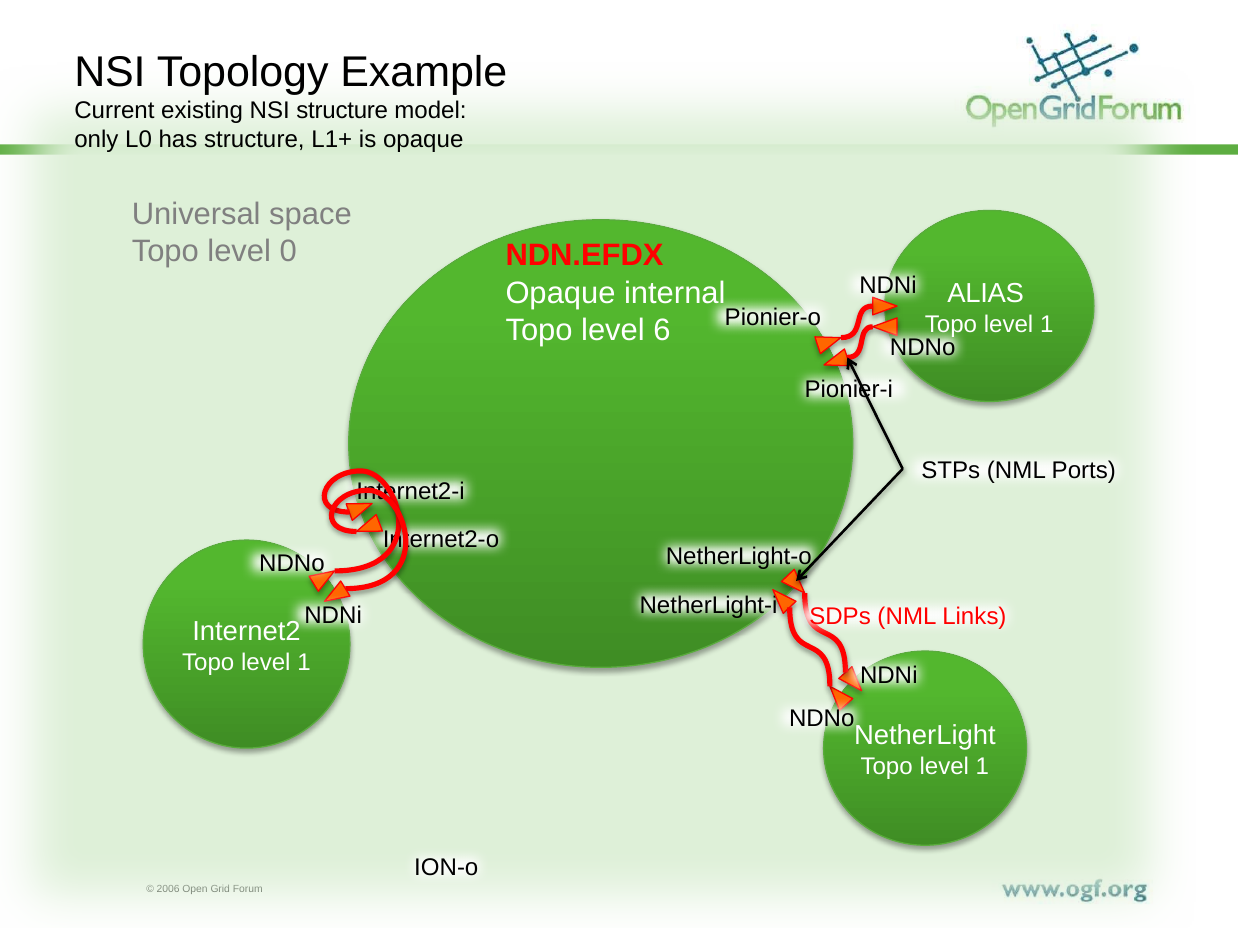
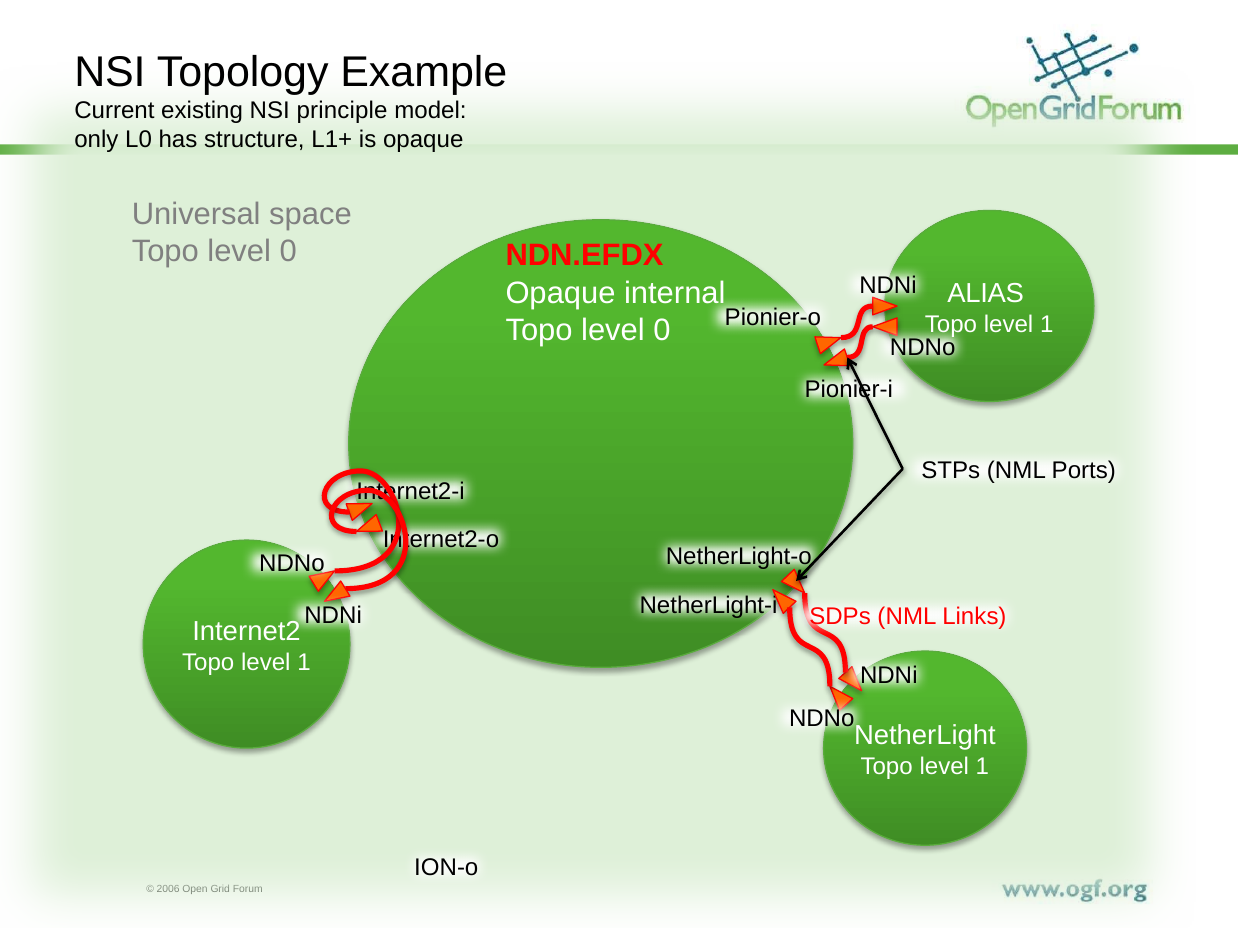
NSI structure: structure -> principle
6 at (662, 330): 6 -> 0
